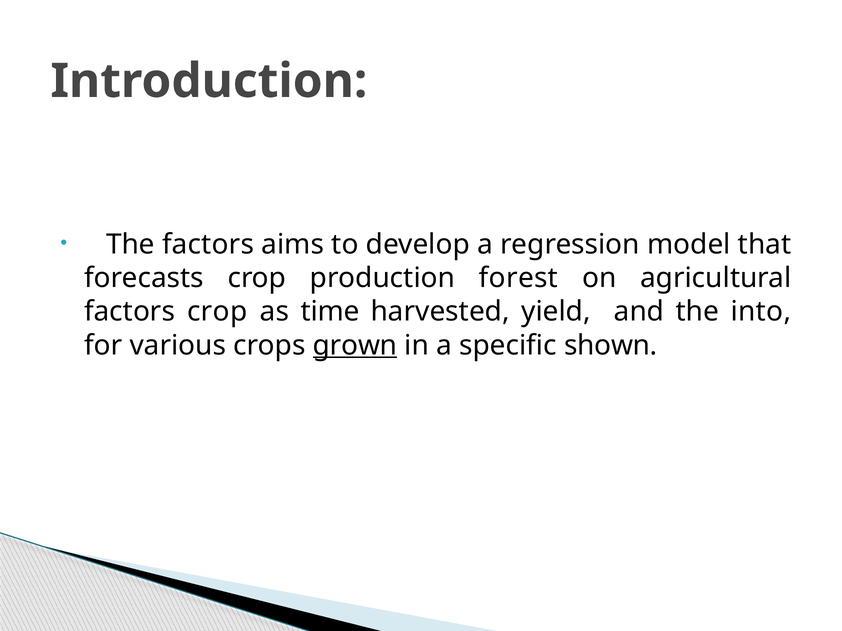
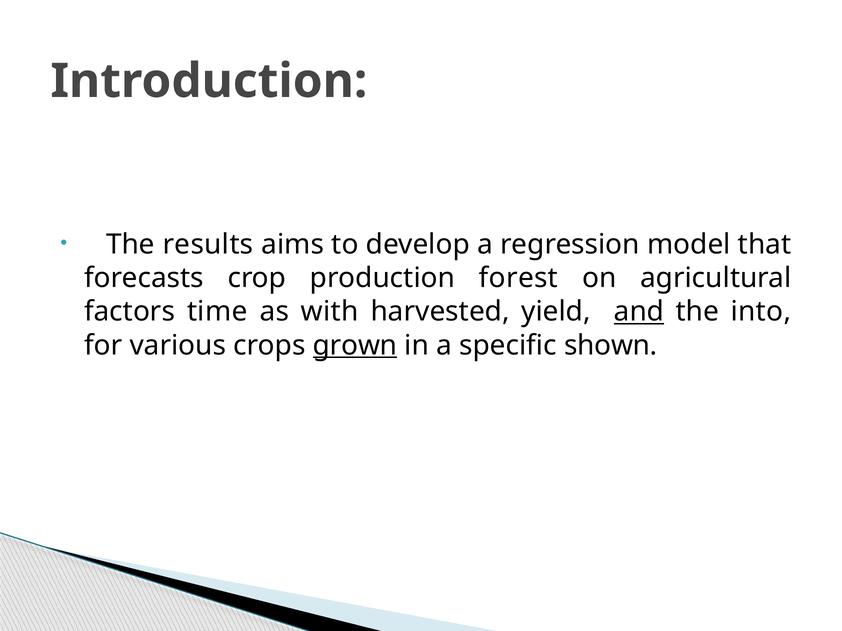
The factors: factors -> results
factors crop: crop -> time
time: time -> with
and underline: none -> present
